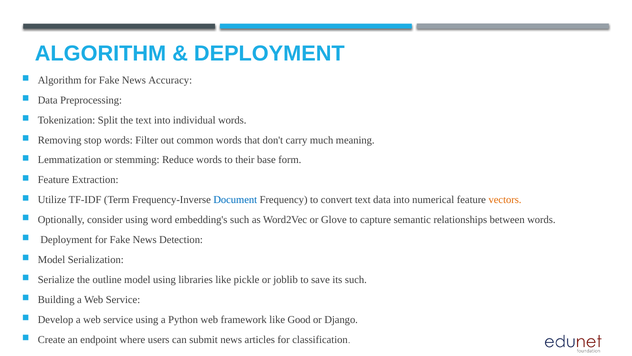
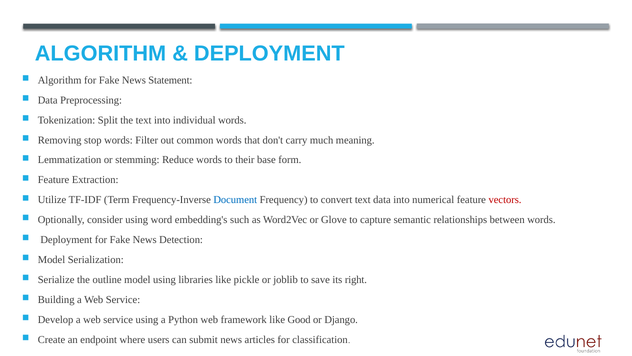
Accuracy: Accuracy -> Statement
vectors colour: orange -> red
its such: such -> right
